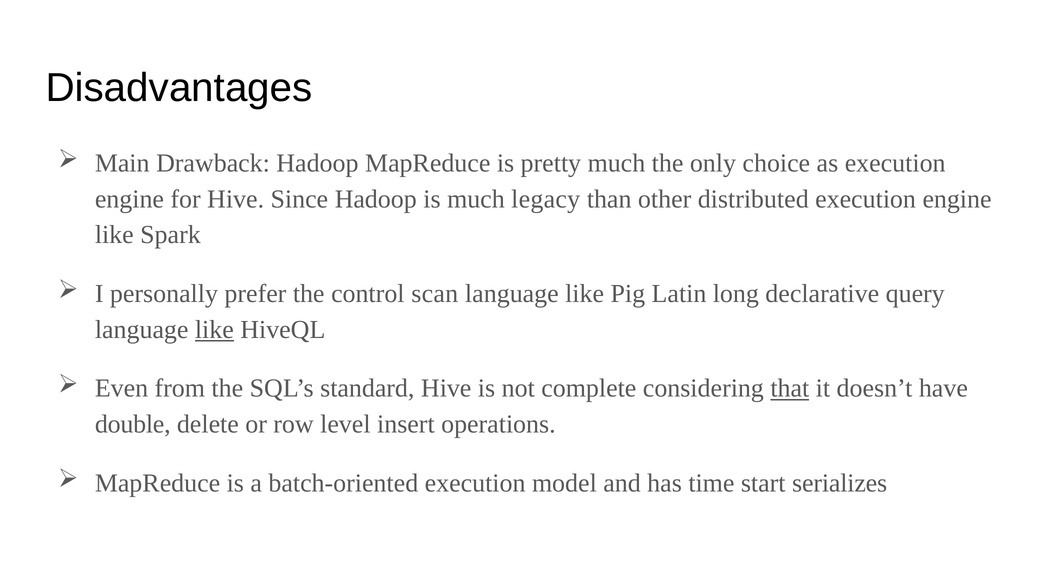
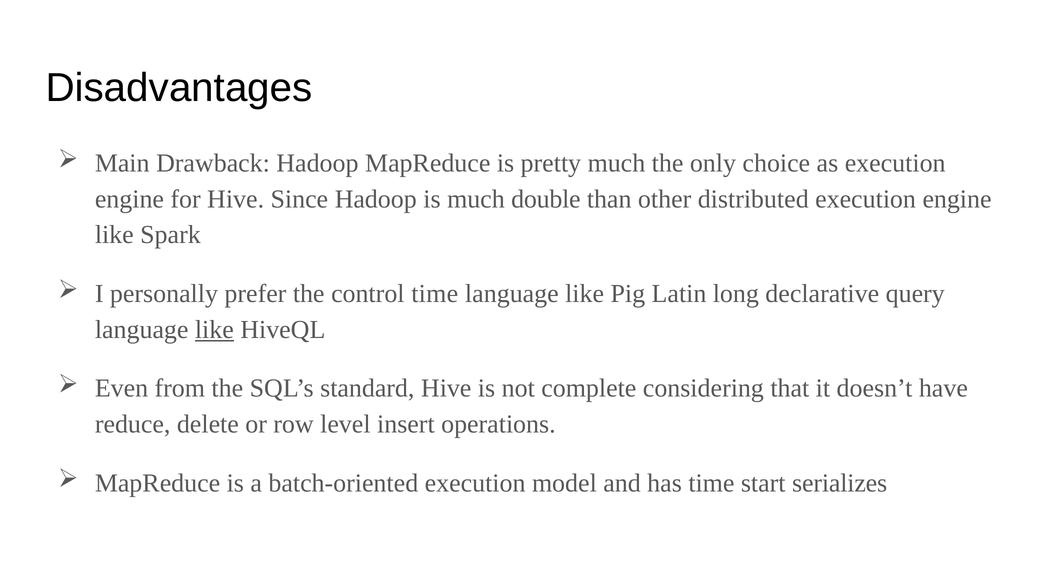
legacy: legacy -> double
control scan: scan -> time
that underline: present -> none
double: double -> reduce
